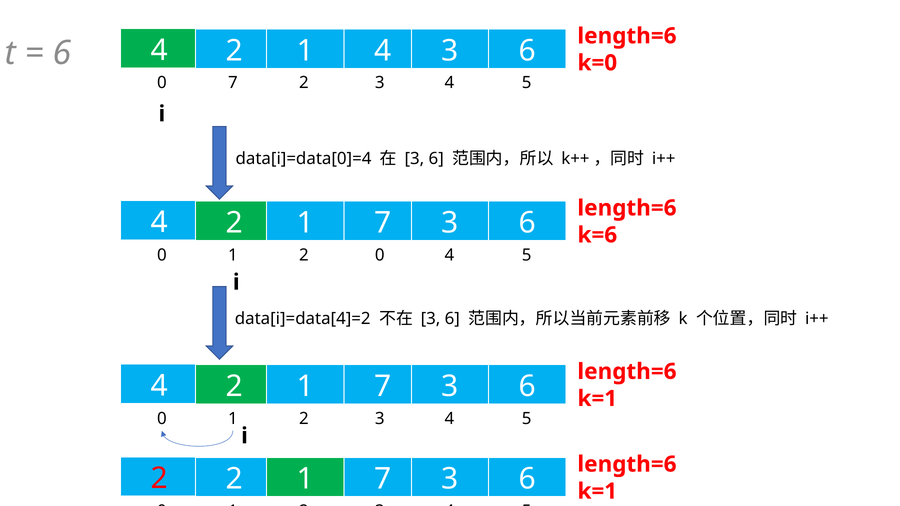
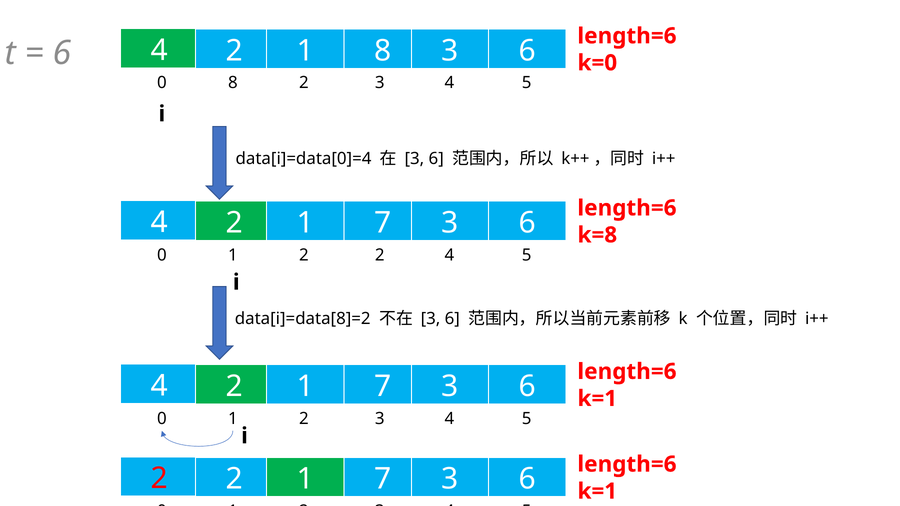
1 4: 4 -> 8
0 7: 7 -> 8
k=6: k=6 -> k=8
1 2 0: 0 -> 2
data[i]=data[4]=2: data[i]=data[4]=2 -> data[i]=data[8]=2
